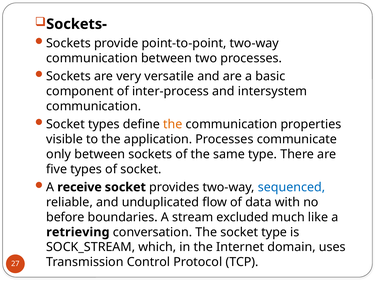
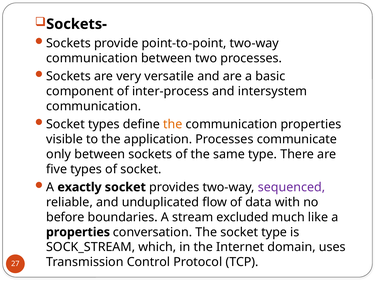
receive: receive -> exactly
sequenced colour: blue -> purple
retrieving at (78, 232): retrieving -> properties
